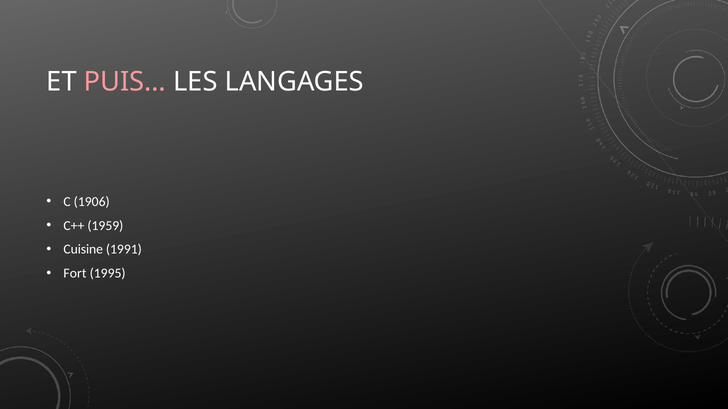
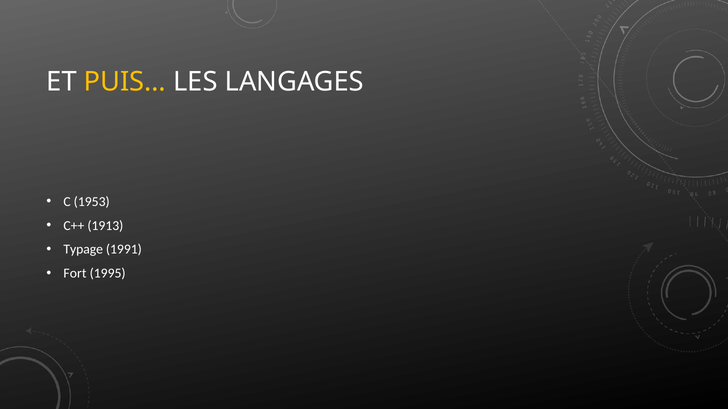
PUIS… colour: pink -> yellow
1906: 1906 -> 1953
1959: 1959 -> 1913
Cuisine: Cuisine -> Typage
